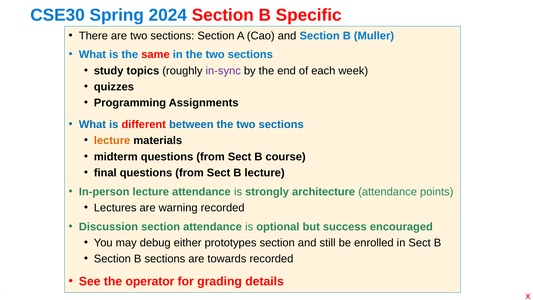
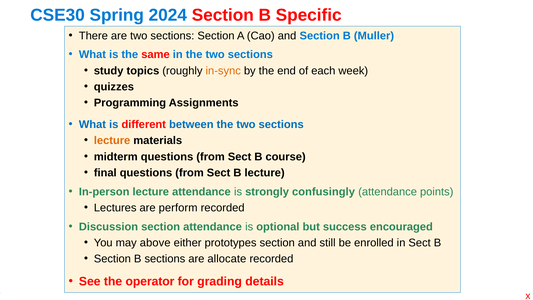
in-sync colour: purple -> orange
architecture: architecture -> confusingly
warning: warning -> perform
debug: debug -> above
towards: towards -> allocate
